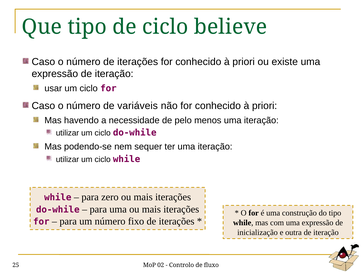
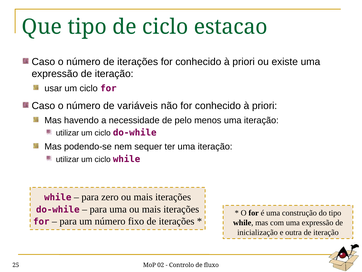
believe: believe -> estacao
